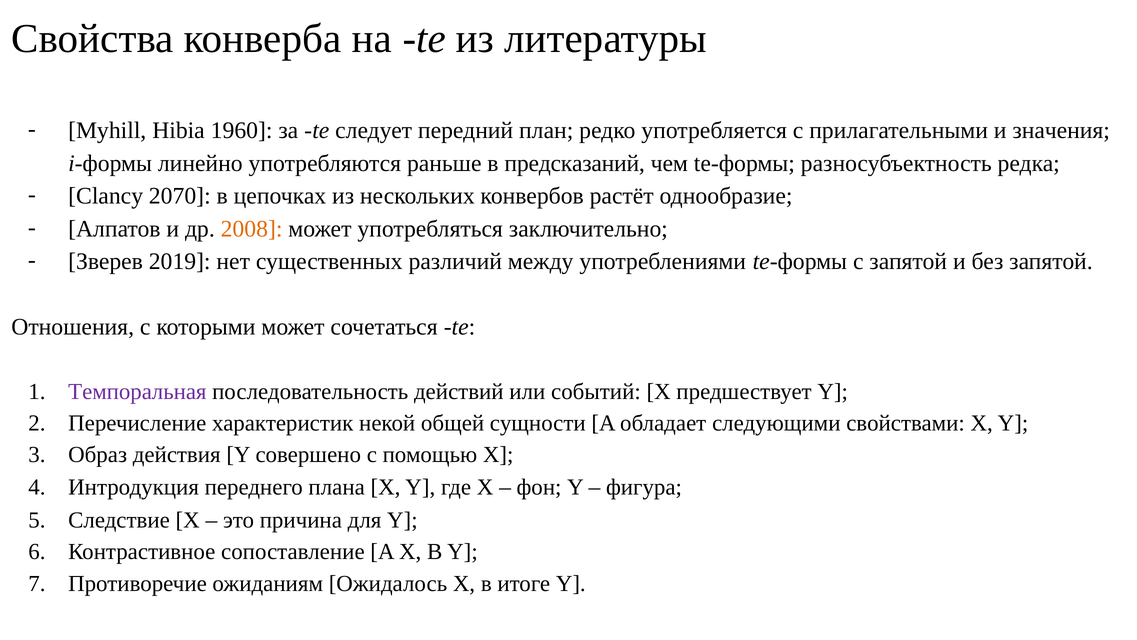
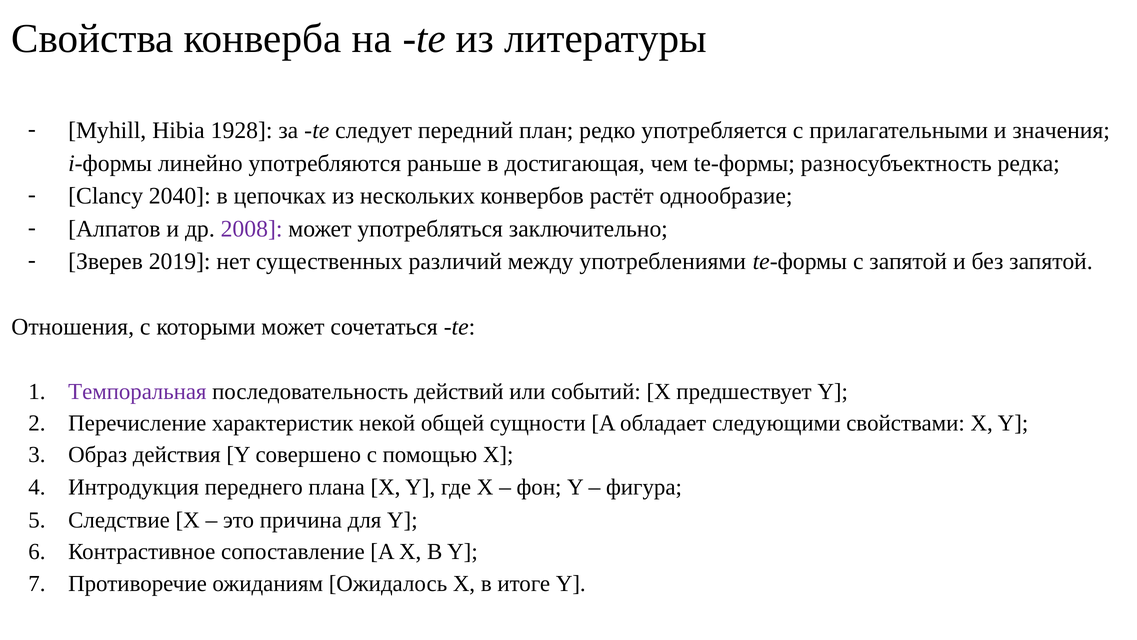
1960: 1960 -> 1928
предсказаний: предсказаний -> достигающая
2070: 2070 -> 2040
2008 colour: orange -> purple
